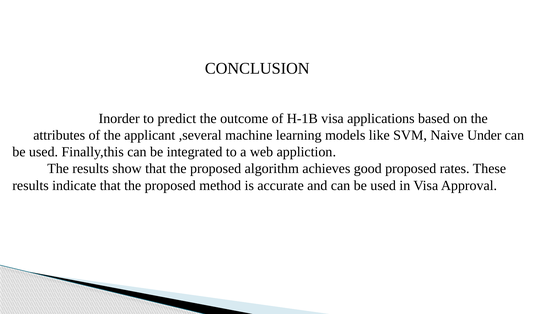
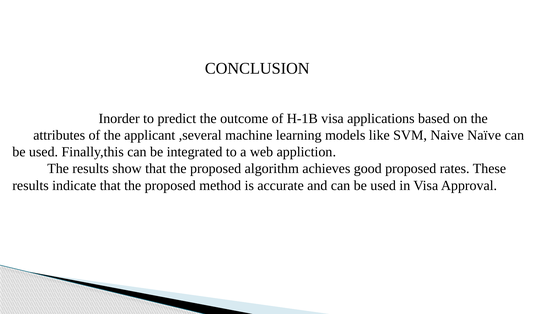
Under: Under -> Naïve
